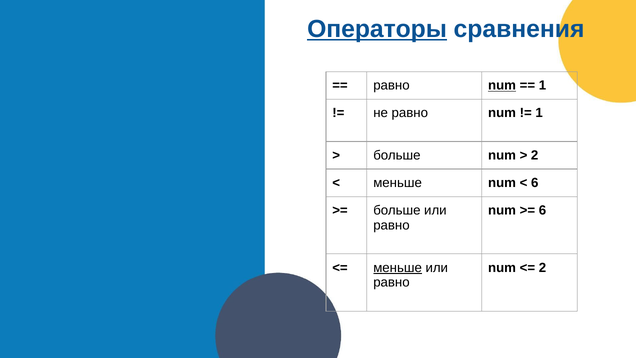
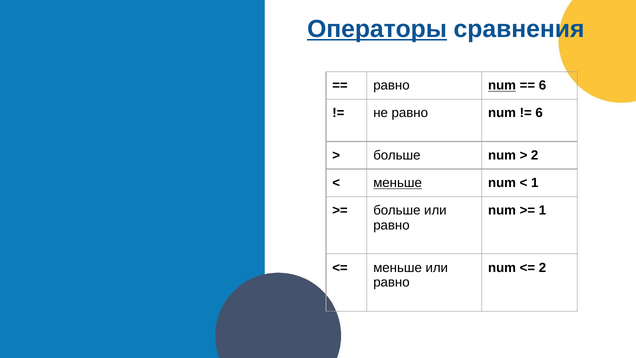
1 at (543, 85): 1 -> 6
1 at (539, 113): 1 -> 6
меньше at (398, 183) underline: none -> present
6 at (535, 183): 6 -> 1
6 at (543, 210): 6 -> 1
меньше at (398, 268) underline: present -> none
